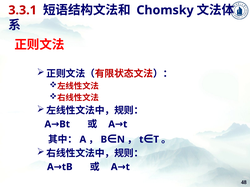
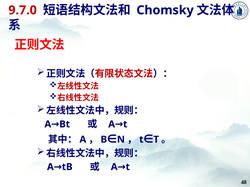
3.3.1: 3.3.1 -> 9.7.0
